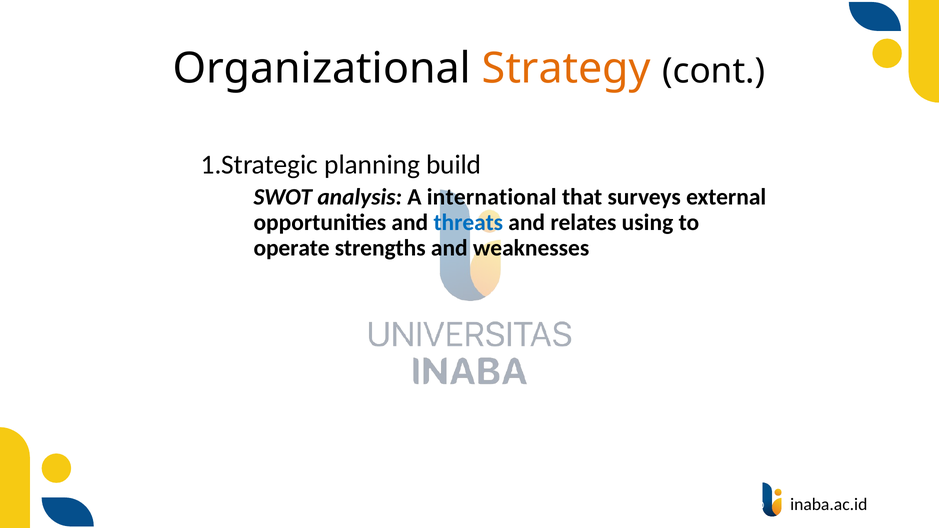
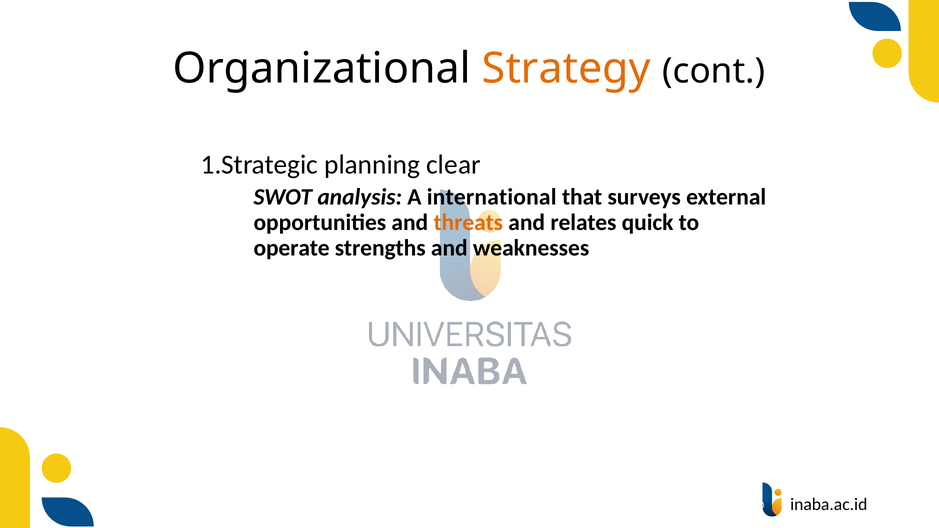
build: build -> clear
threats colour: blue -> orange
using: using -> quick
